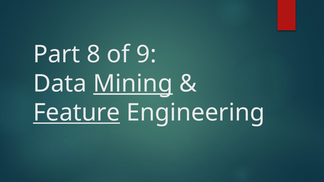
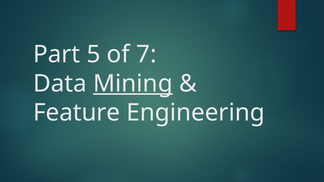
8: 8 -> 5
9: 9 -> 7
Feature underline: present -> none
